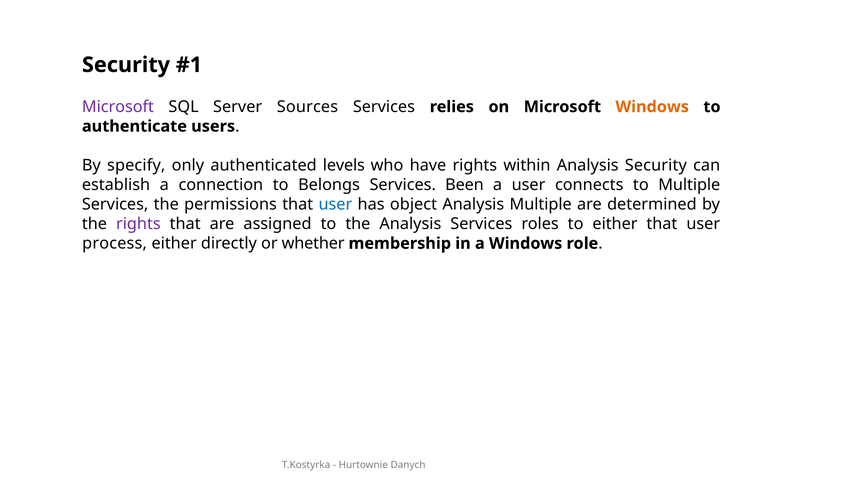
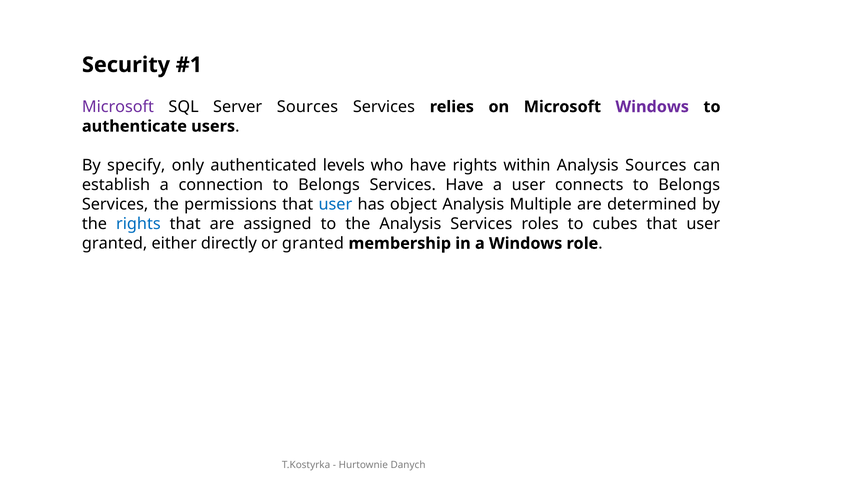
Windows at (652, 107) colour: orange -> purple
Analysis Security: Security -> Sources
Services Been: Been -> Have
connects to Multiple: Multiple -> Belongs
rights at (138, 224) colour: purple -> blue
to either: either -> cubes
process at (115, 244): process -> granted
or whether: whether -> granted
